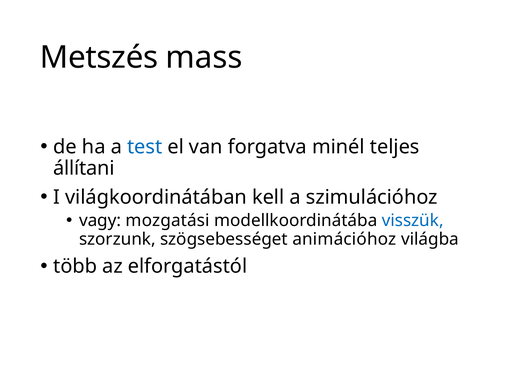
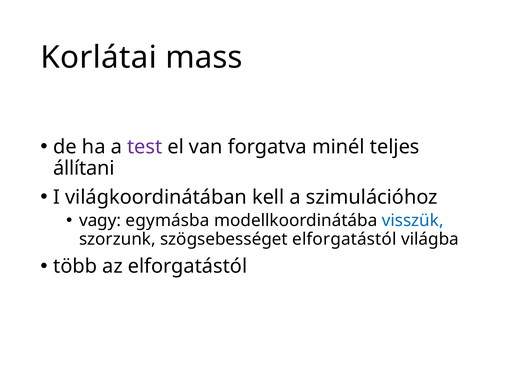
Metszés: Metszés -> Korlátai
test colour: blue -> purple
mozgatási: mozgatási -> egymásba
szögsebességet animációhoz: animációhoz -> elforgatástól
